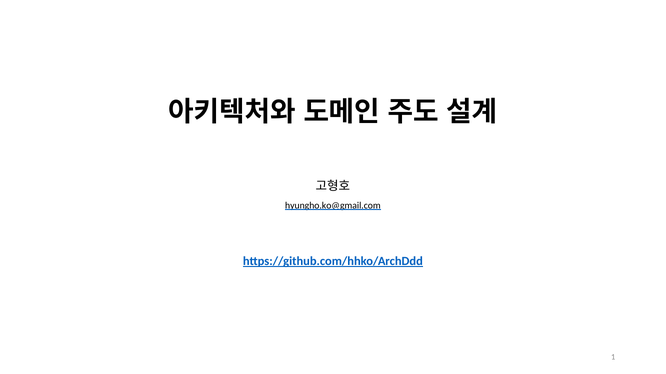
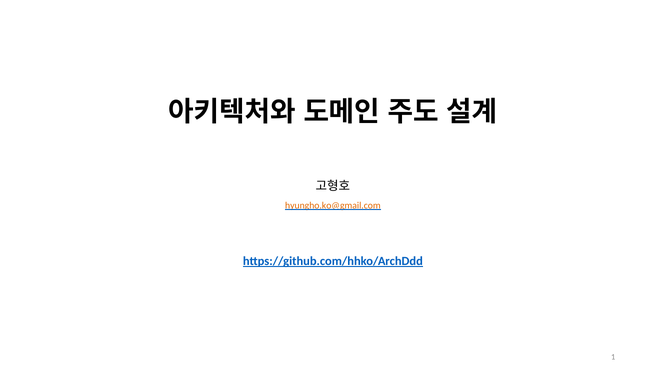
hyungho.ko@gmail.com colour: black -> orange
